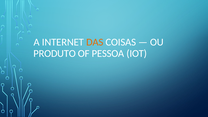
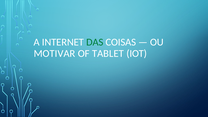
DAS colour: orange -> green
PRODUTO: PRODUTO -> MOTIVAR
PESSOA: PESSOA -> TABLET
